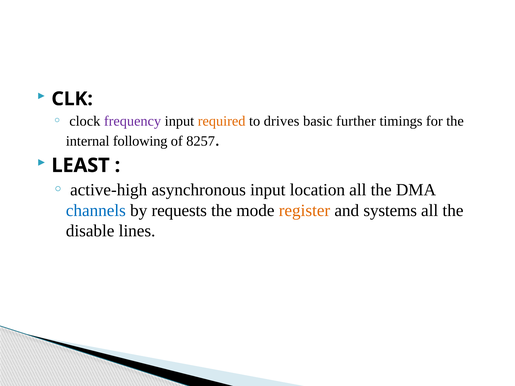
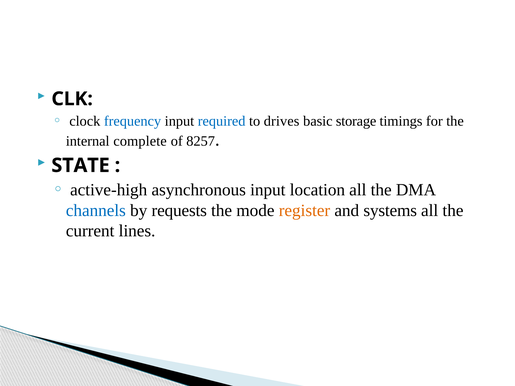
frequency colour: purple -> blue
required colour: orange -> blue
further: further -> storage
following: following -> complete
LEAST: LEAST -> STATE
disable: disable -> current
